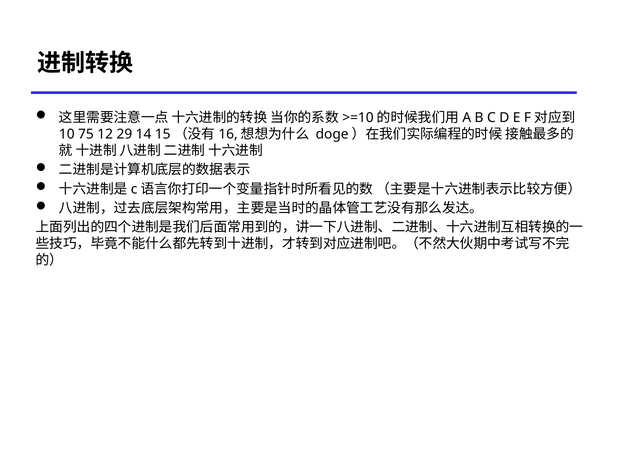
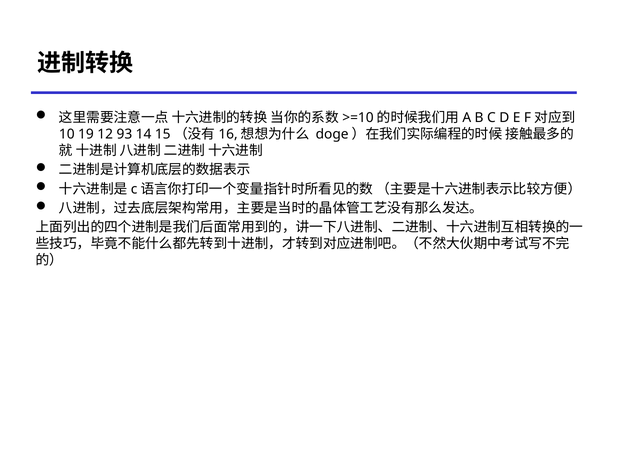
75: 75 -> 19
29: 29 -> 93
